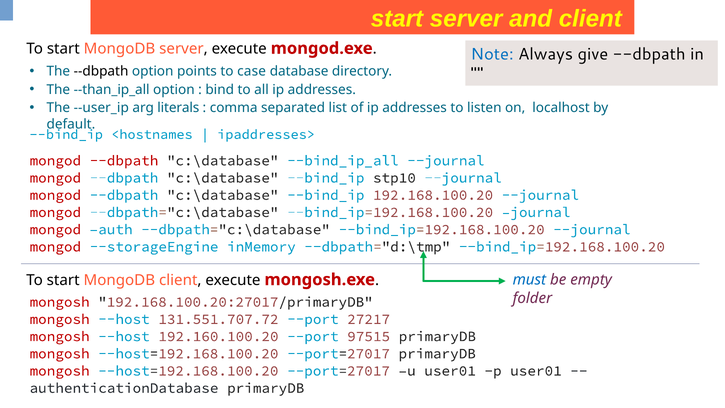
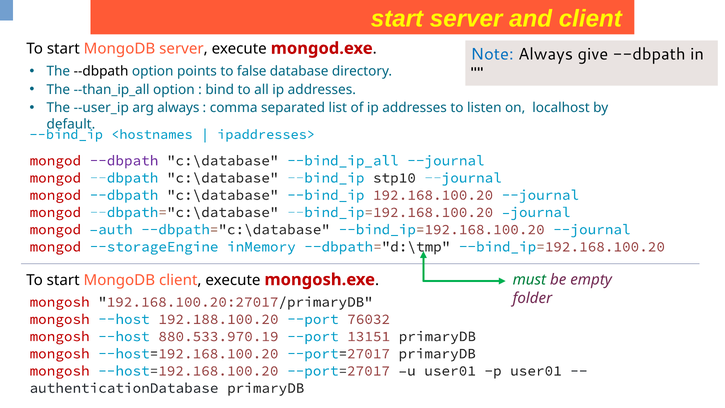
case: case -> false
arg literals: literals -> always
--dbpath at (124, 161) colour: red -> purple
must colour: blue -> green
131.551.707.72: 131.551.707.72 -> 192.188.100.20
27217: 27217 -> 76032
192.160.100.20: 192.160.100.20 -> 880.533.970.19
97515: 97515 -> 13151
